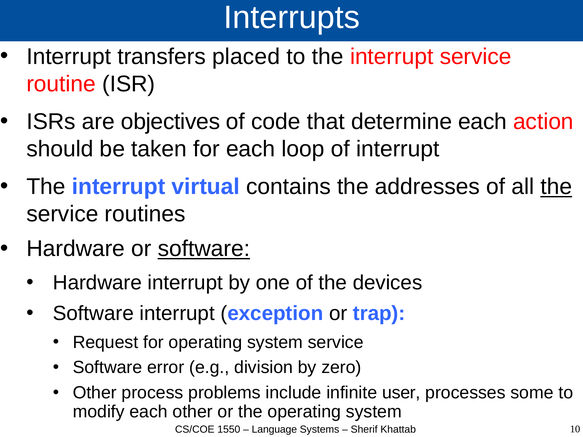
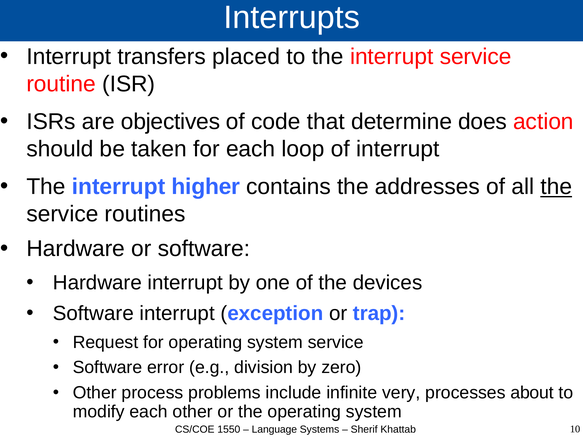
determine each: each -> does
virtual: virtual -> higher
software at (204, 249) underline: present -> none
user: user -> very
some: some -> about
